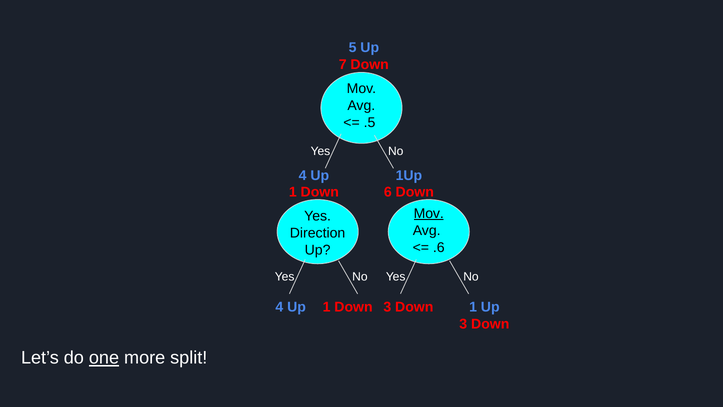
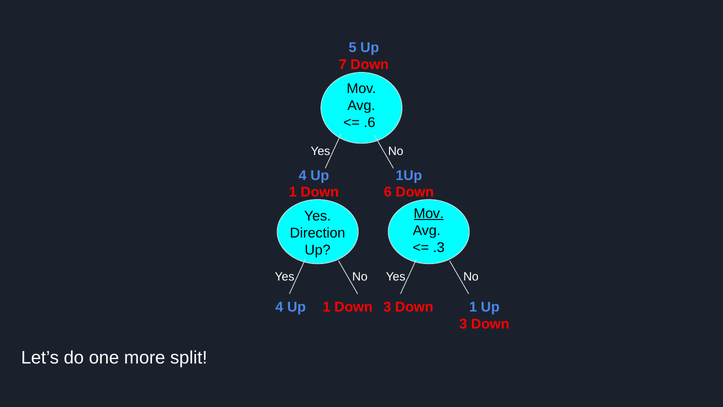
.5: .5 -> .6
.6: .6 -> .3
one underline: present -> none
